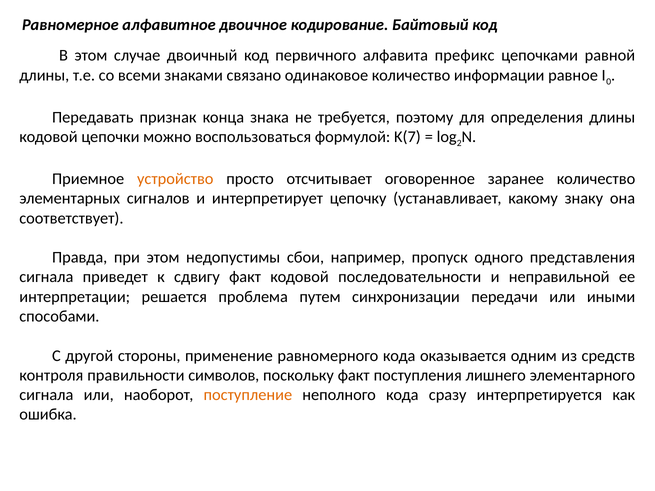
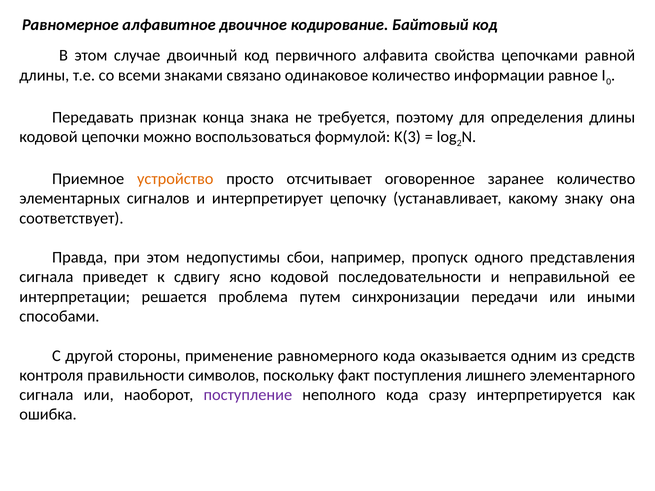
префикс: префикс -> свойства
K(7: K(7 -> K(3
сдвигу факт: факт -> ясно
поступление colour: orange -> purple
